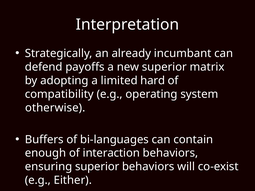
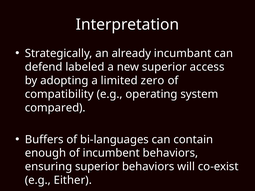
payoffs: payoffs -> labeled
matrix: matrix -> access
hard: hard -> zero
otherwise: otherwise -> compared
interaction: interaction -> incumbent
